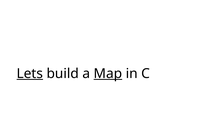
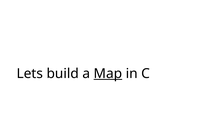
Lets underline: present -> none
